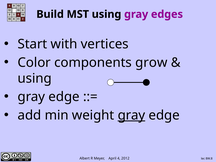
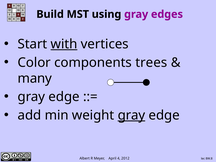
with underline: none -> present
grow: grow -> trees
using at (35, 78): using -> many
